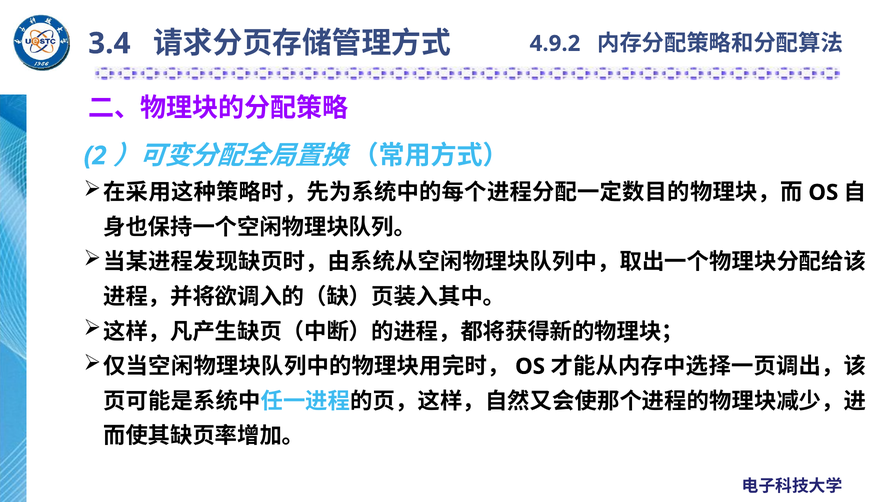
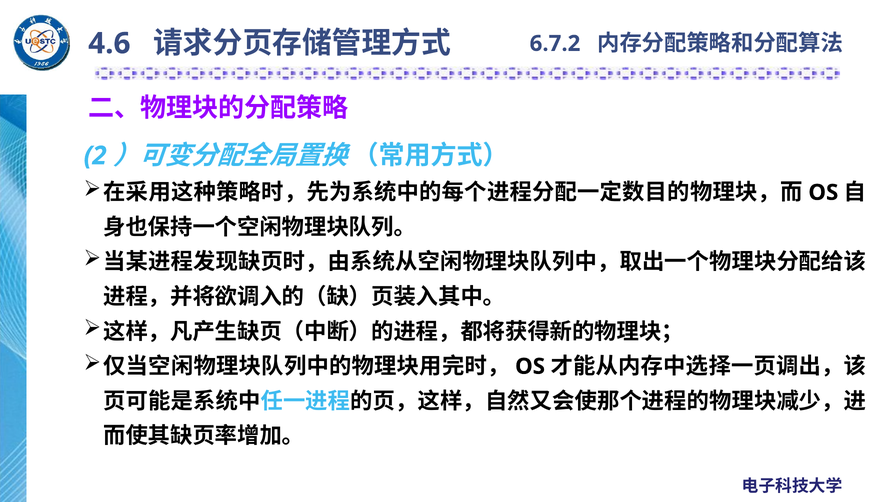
3.4: 3.4 -> 4.6
4.9.2: 4.9.2 -> 6.7.2
